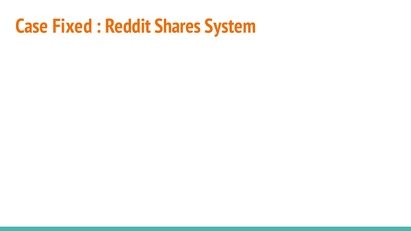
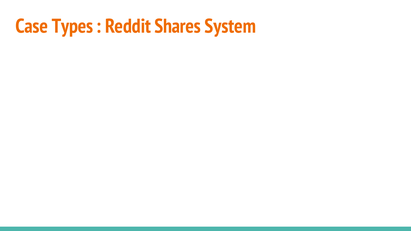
Fixed: Fixed -> Types
